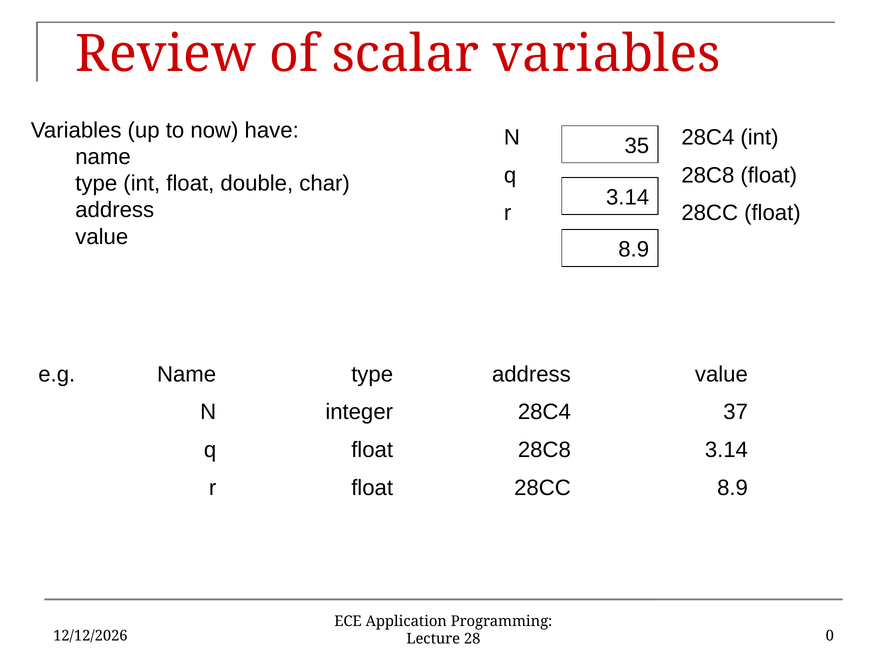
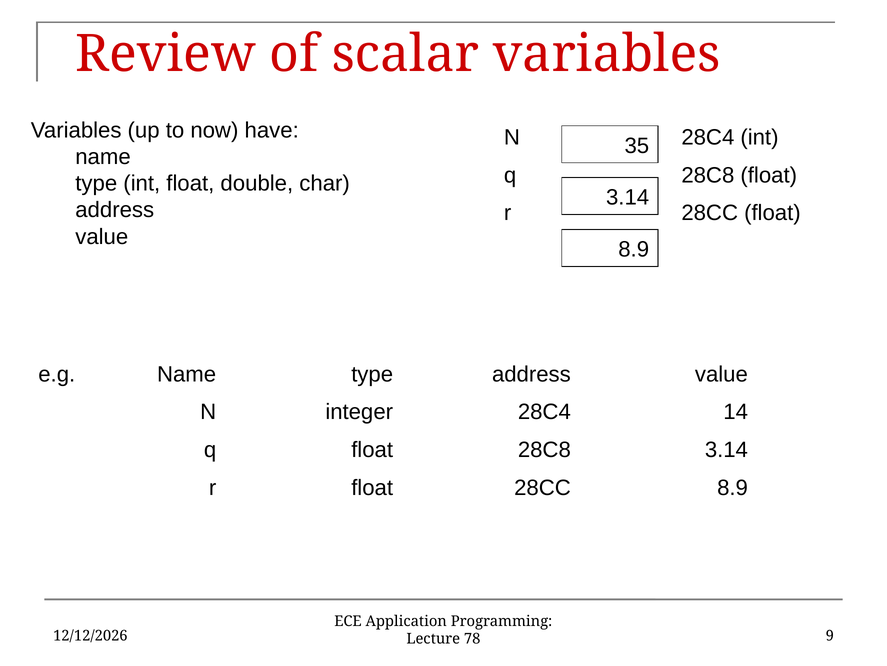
37: 37 -> 14
0: 0 -> 9
28: 28 -> 78
